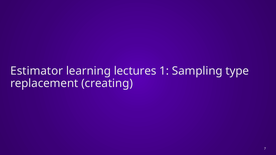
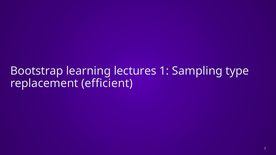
Estimator: Estimator -> Bootstrap
creating: creating -> efficient
